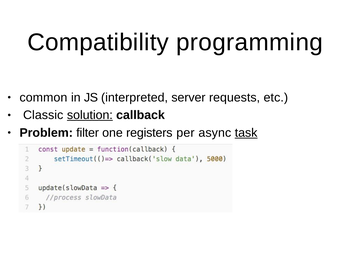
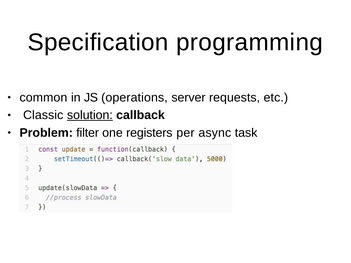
Compatibility: Compatibility -> Specification
interpreted: interpreted -> operations
task underline: present -> none
